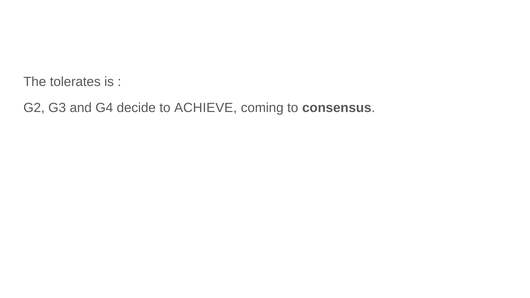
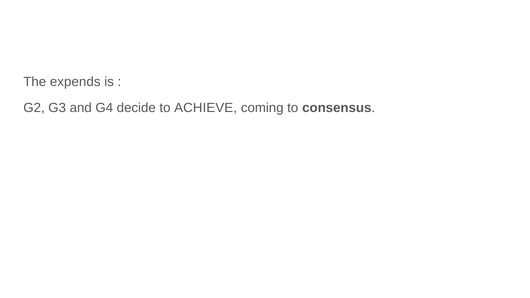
tolerates: tolerates -> expends
